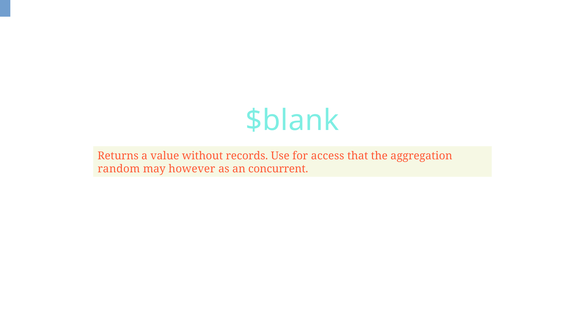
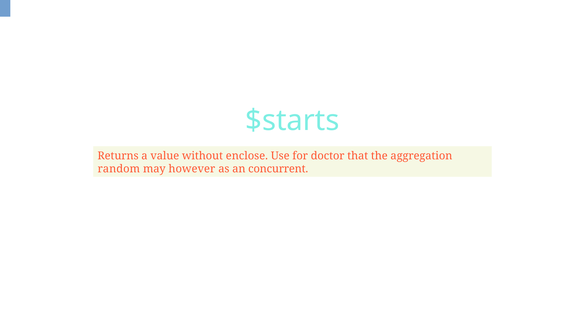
$blank: $blank -> $starts
records: records -> enclose
access: access -> doctor
